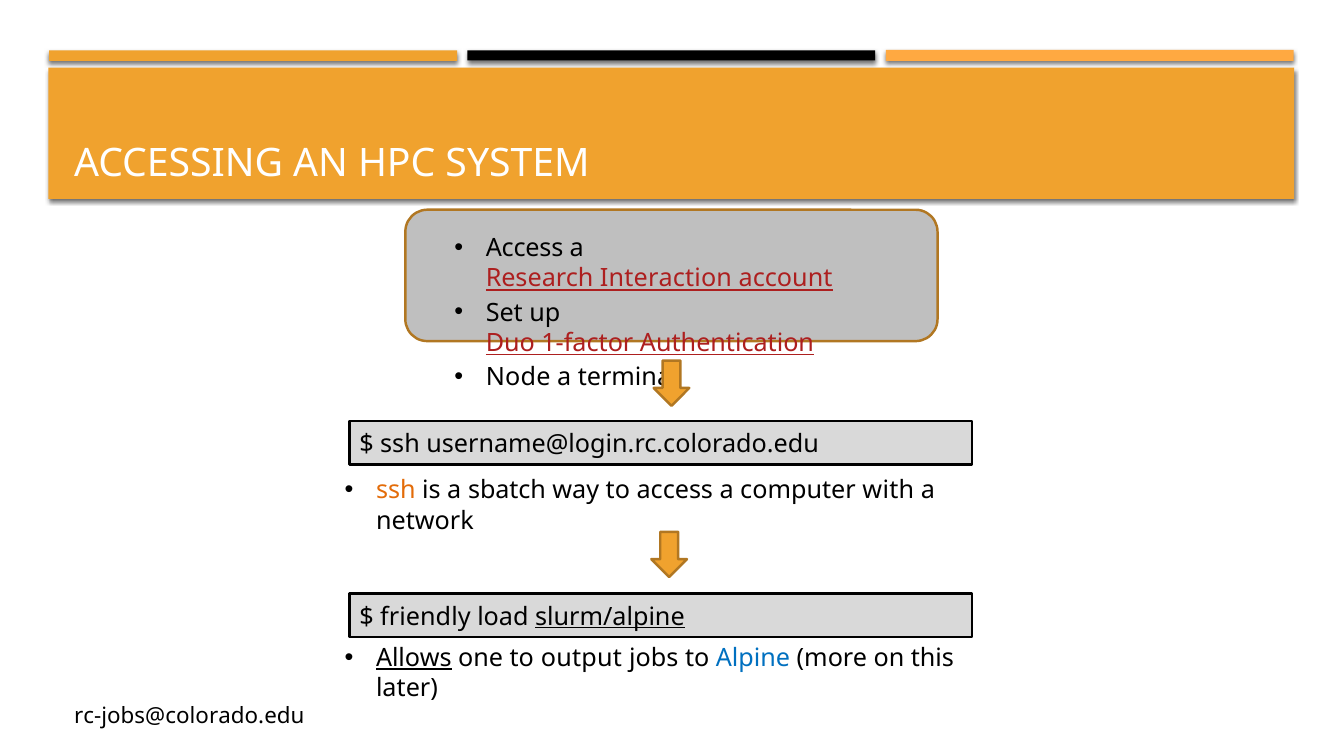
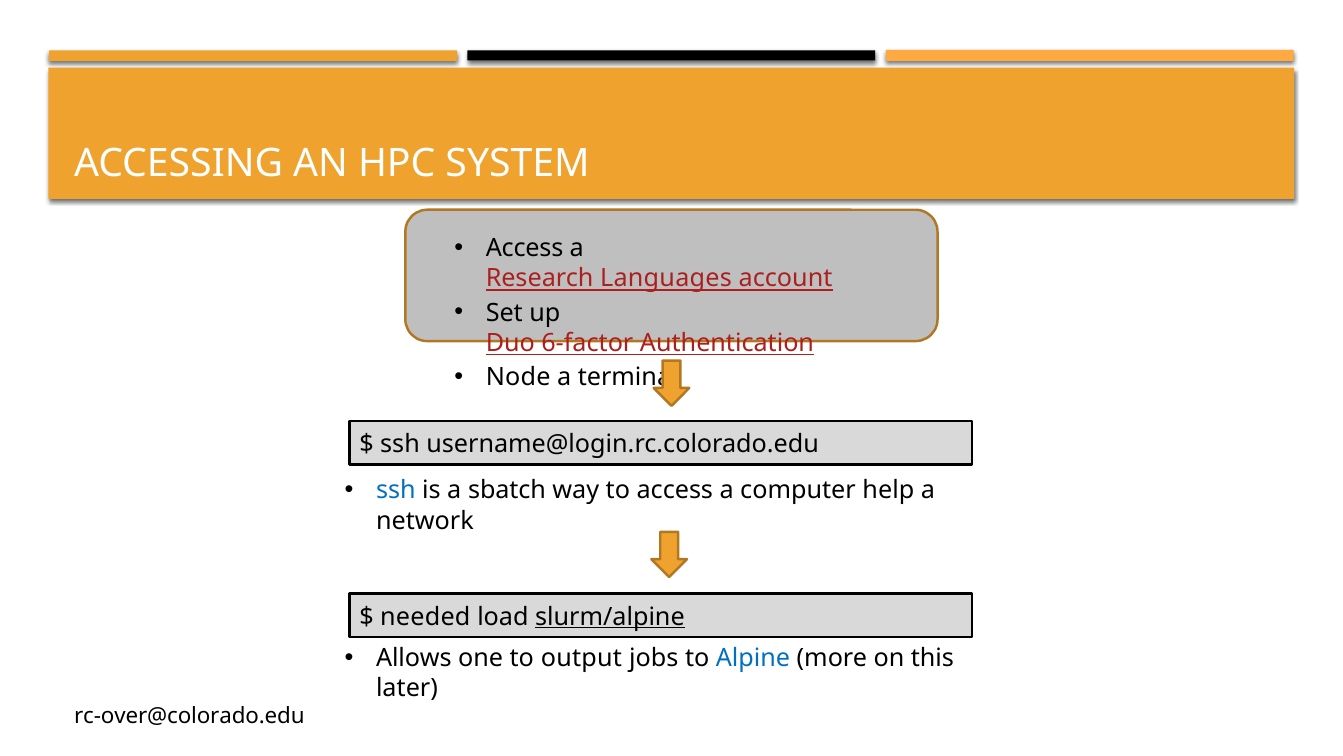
Interaction: Interaction -> Languages
1-factor: 1-factor -> 6-factor
ssh at (396, 490) colour: orange -> blue
with: with -> help
friendly: friendly -> needed
Allows underline: present -> none
rc-jobs@colorado.edu: rc-jobs@colorado.edu -> rc-over@colorado.edu
